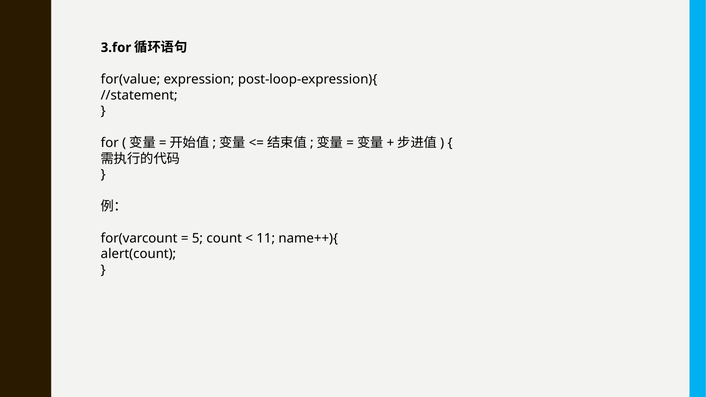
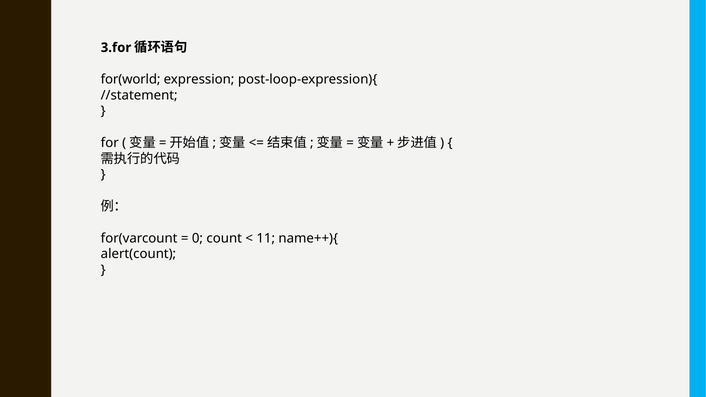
for(value: for(value -> for(world
5: 5 -> 0
